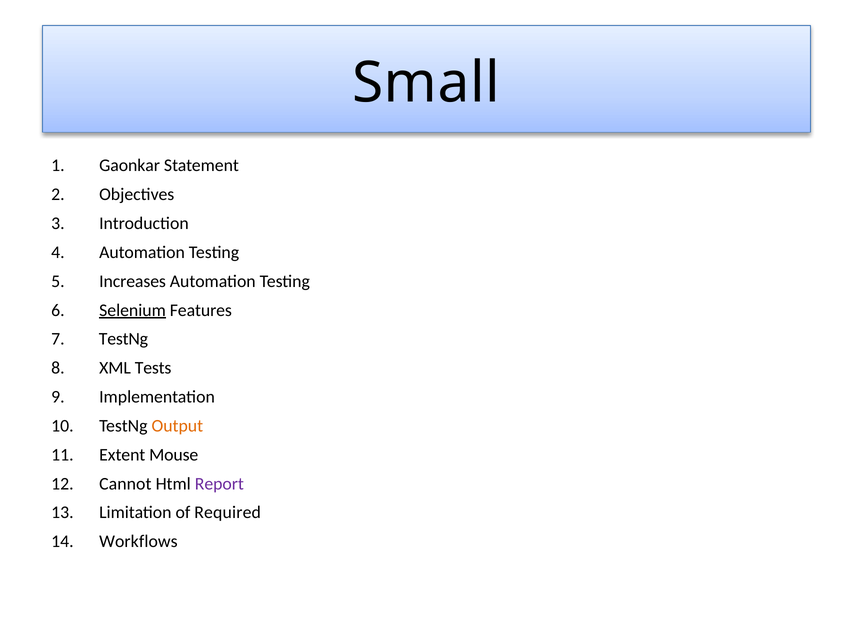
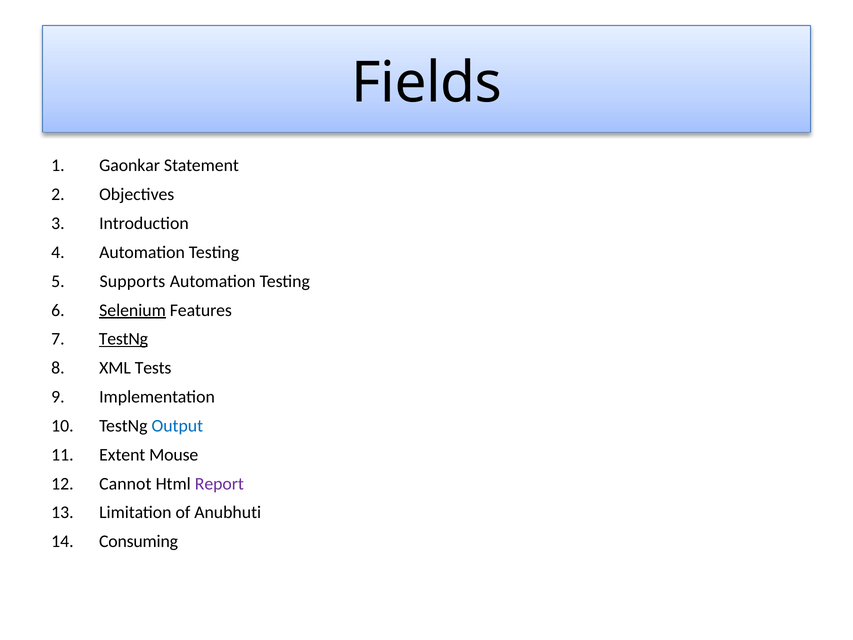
Small: Small -> Fields
Increases: Increases -> Supports
TestNg at (123, 339) underline: none -> present
Output colour: orange -> blue
Required: Required -> Anubhuti
Workflows: Workflows -> Consuming
